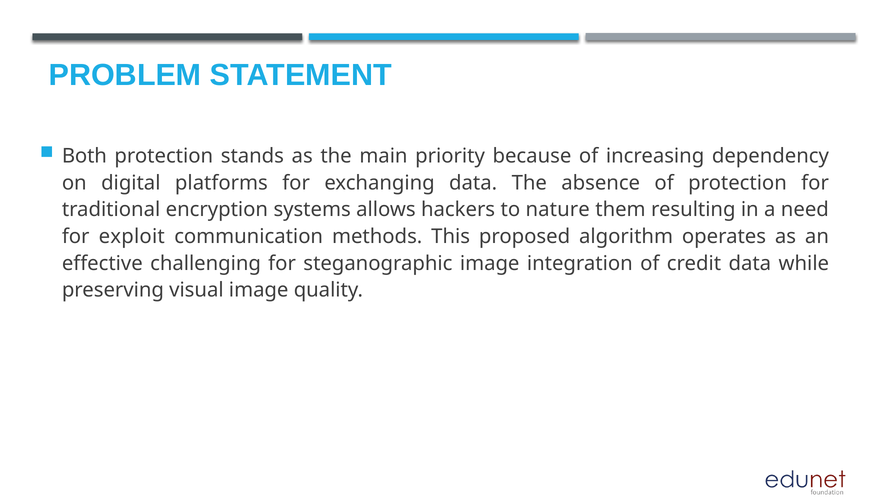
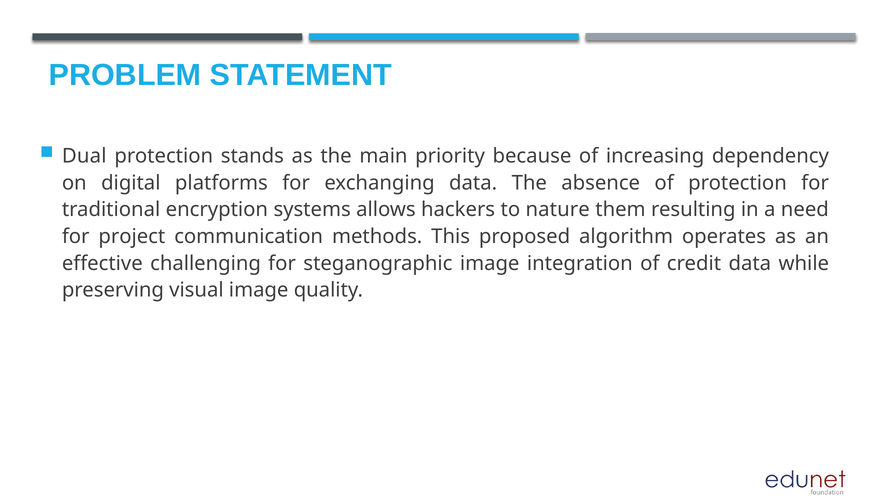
Both: Both -> Dual
exploit: exploit -> project
